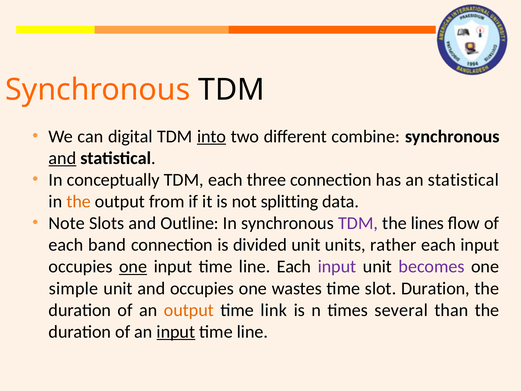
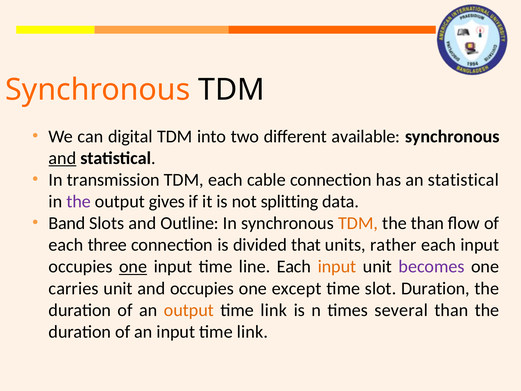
into underline: present -> none
combine: combine -> available
conceptually: conceptually -> transmission
three: three -> cable
the at (79, 201) colour: orange -> purple
from: from -> gives
Note: Note -> Band
TDM at (358, 223) colour: purple -> orange
the lines: lines -> than
band: band -> three
divided unit: unit -> that
input at (337, 266) colour: purple -> orange
simple: simple -> carries
wastes: wastes -> except
input at (176, 332) underline: present -> none
line at (252, 332): line -> link
